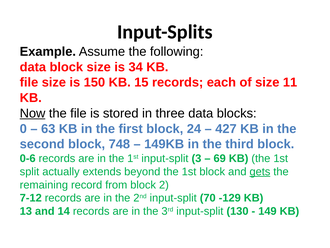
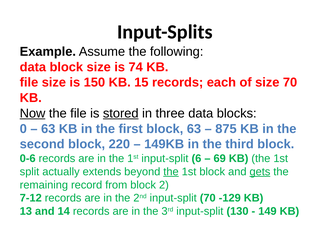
34: 34 -> 74
size 11: 11 -> 70
stored underline: none -> present
block 24: 24 -> 63
427: 427 -> 875
748: 748 -> 220
3: 3 -> 6
the at (171, 171) underline: none -> present
